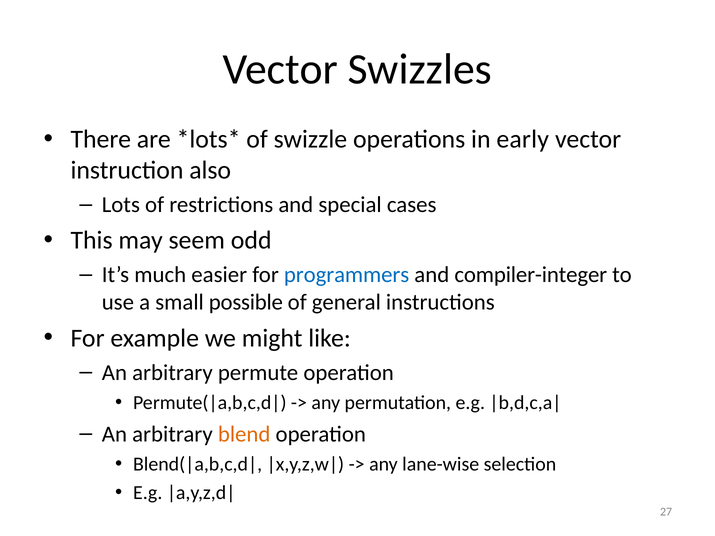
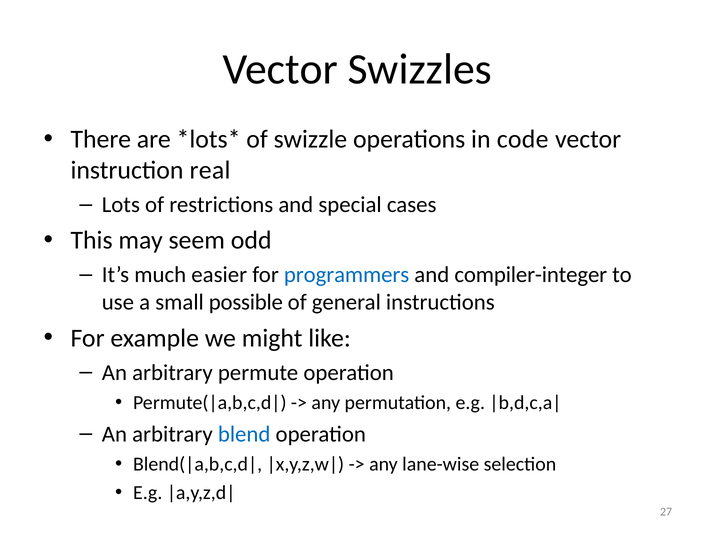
early: early -> code
also: also -> real
blend colour: orange -> blue
